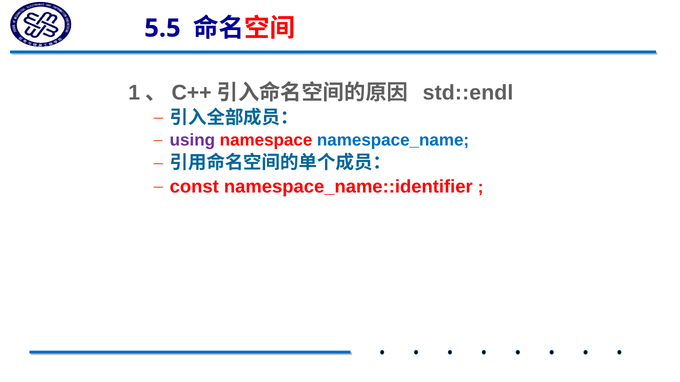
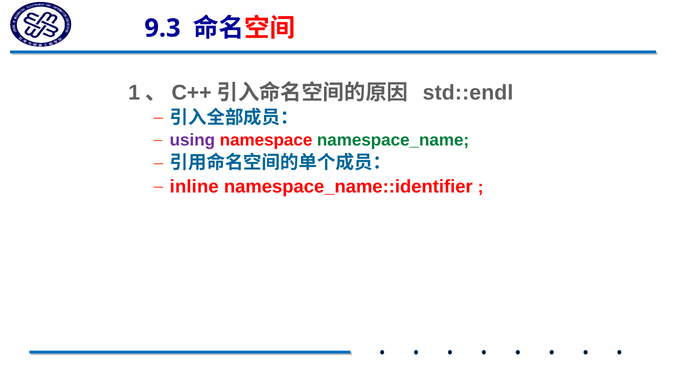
5.5: 5.5 -> 9.3
namespace_name colour: blue -> green
const: const -> inline
